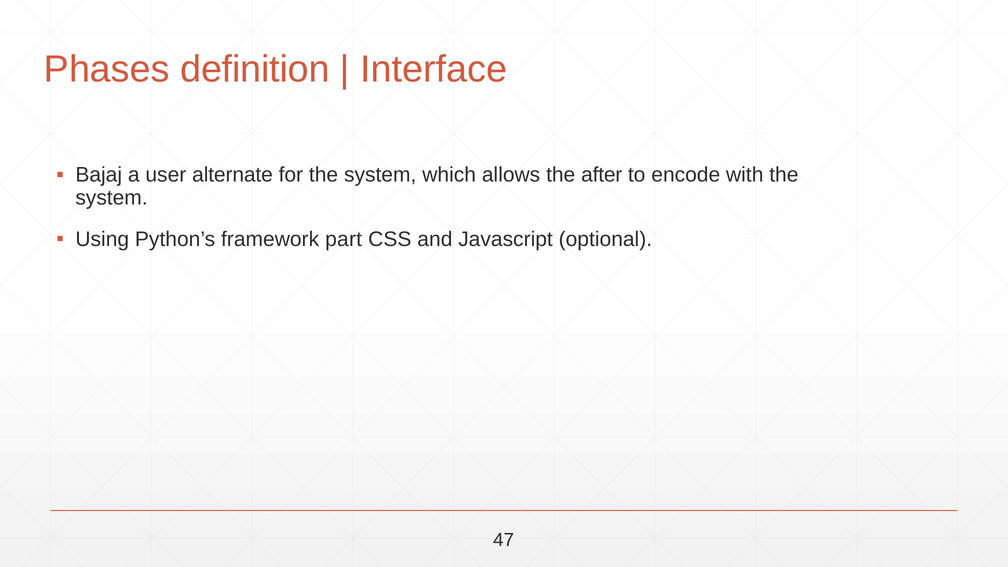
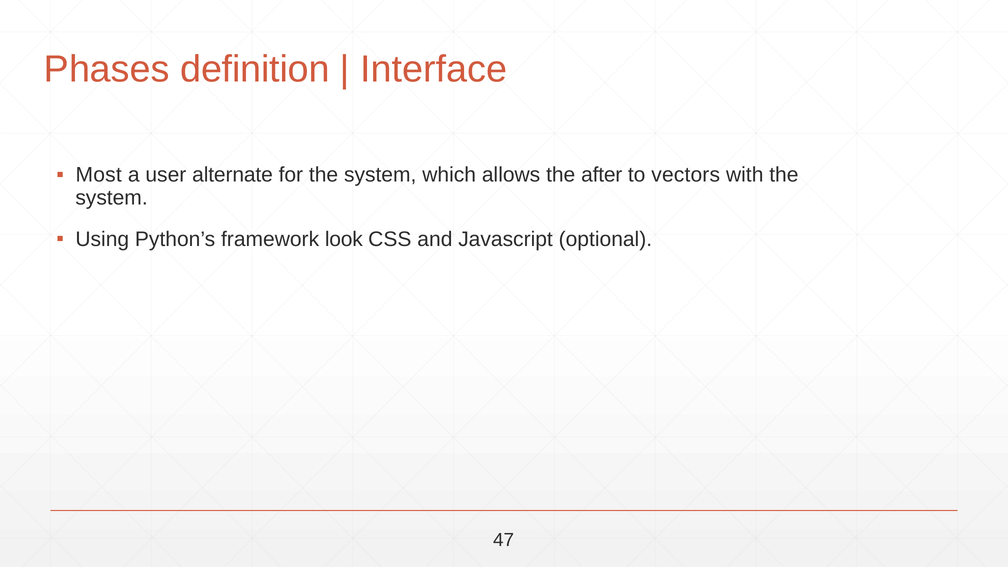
Bajaj: Bajaj -> Most
encode: encode -> vectors
part: part -> look
